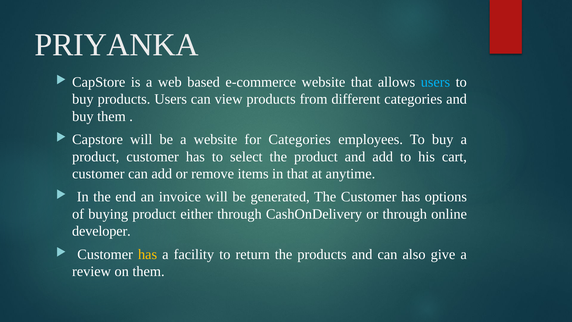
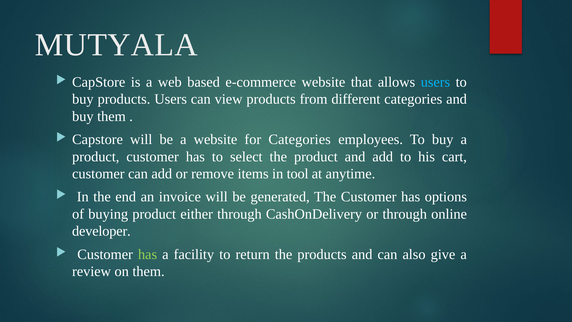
PRIYANKA: PRIYANKA -> MUTYALA
in that: that -> tool
has at (148, 254) colour: yellow -> light green
